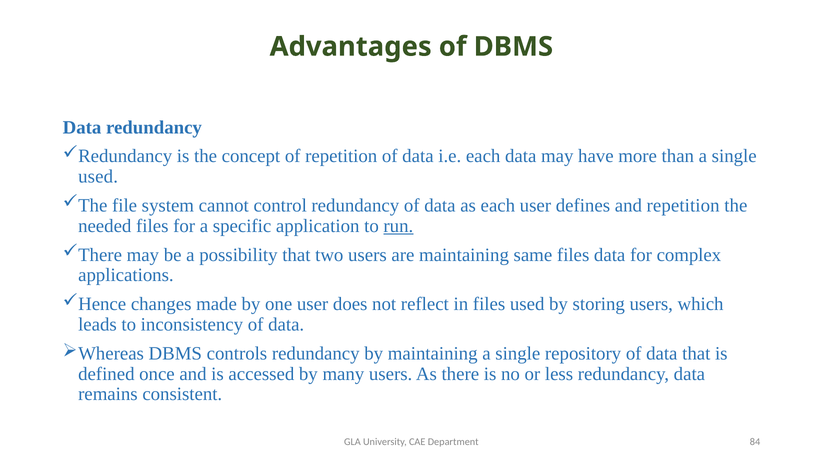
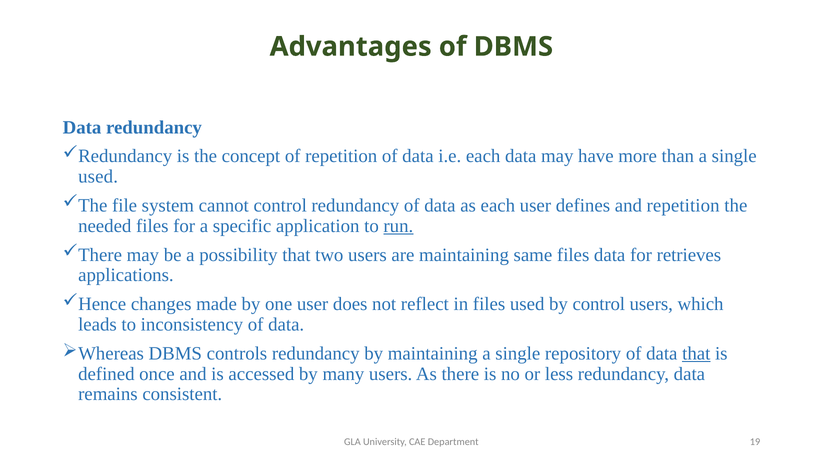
complex: complex -> retrieves
by storing: storing -> control
that at (696, 353) underline: none -> present
84: 84 -> 19
